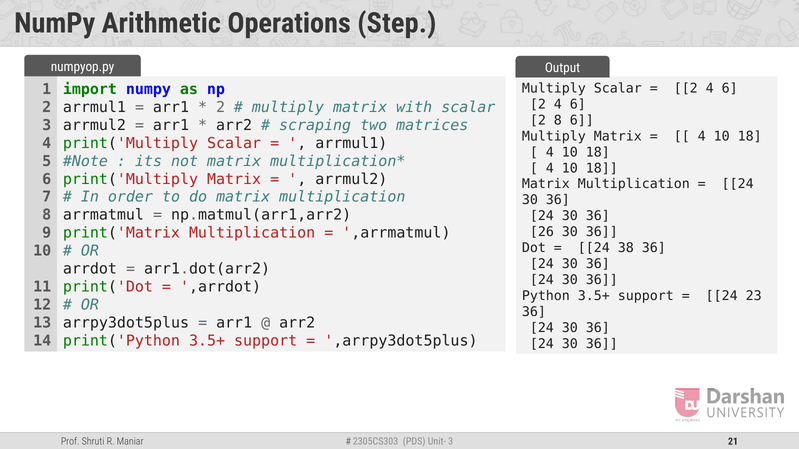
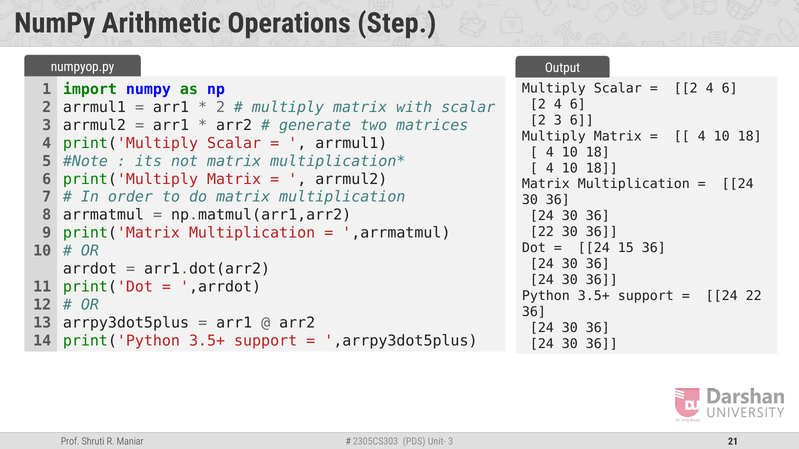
8 at (558, 120): 8 -> 3
scraping: scraping -> generate
26 at (542, 232): 26 -> 22
38: 38 -> 15
24 23: 23 -> 22
